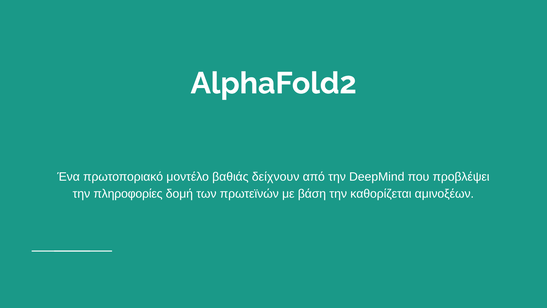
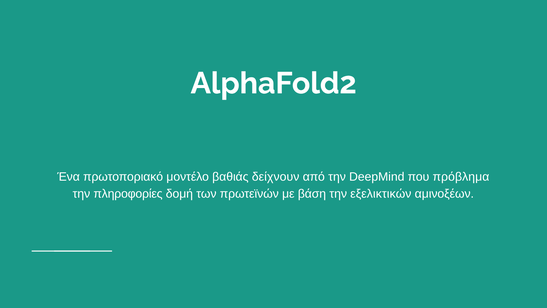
προβλέψει: προβλέψει -> πρόβλημα
καθορίζεται: καθορίζεται -> εξελικτικών
